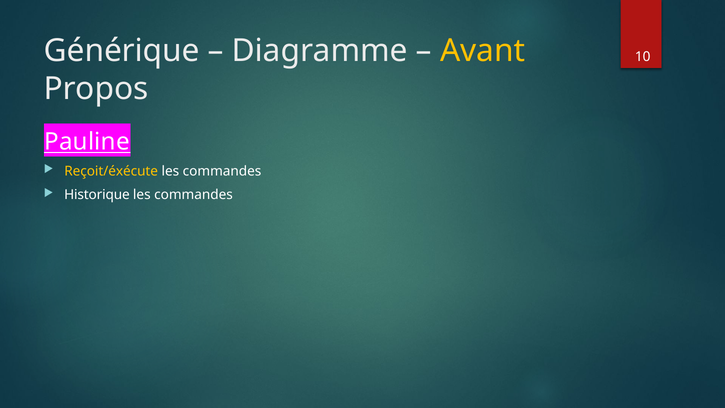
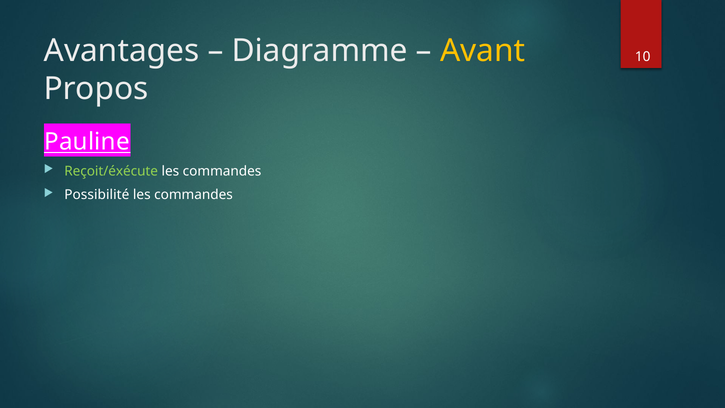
Générique: Générique -> Avantages
Reçoit/éxécute colour: yellow -> light green
Historique: Historique -> Possibilité
